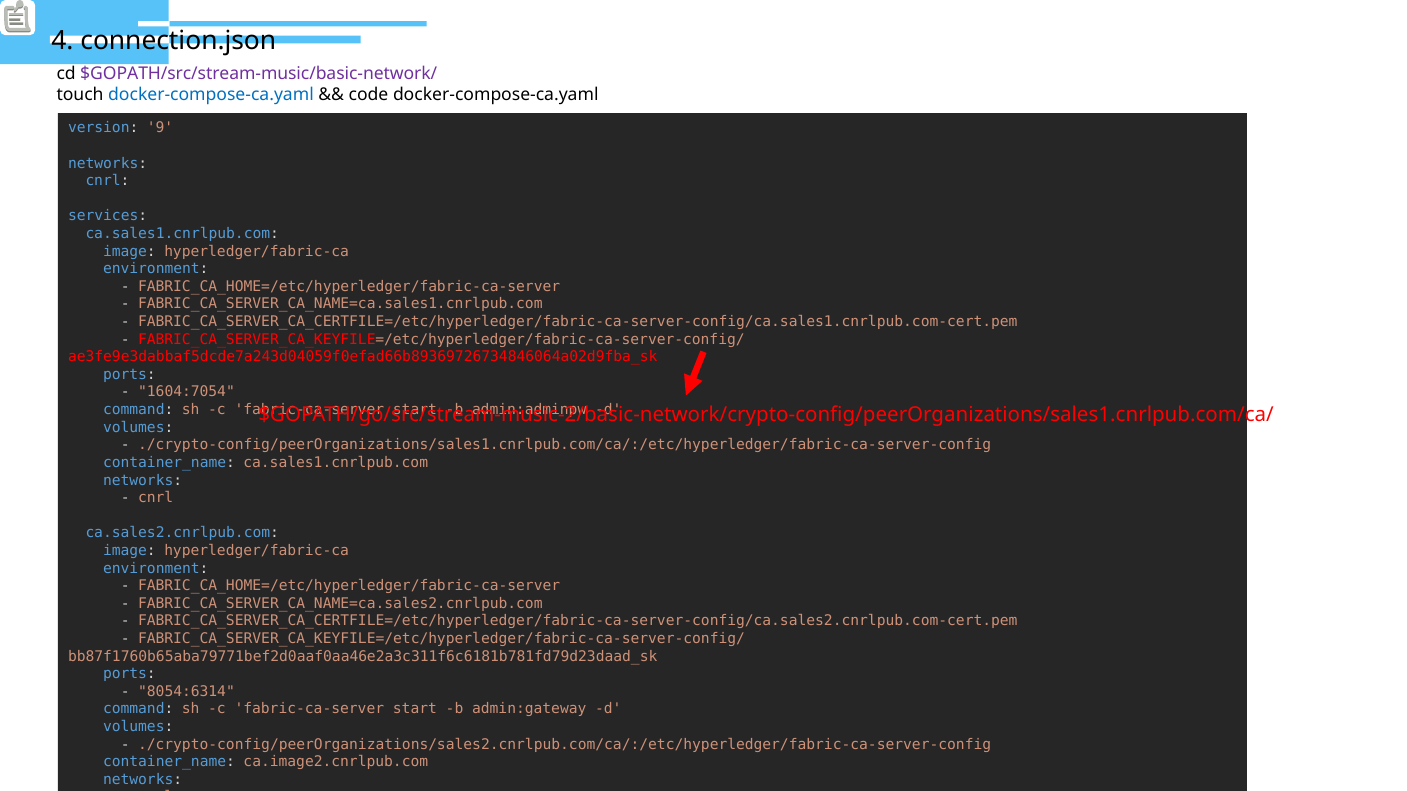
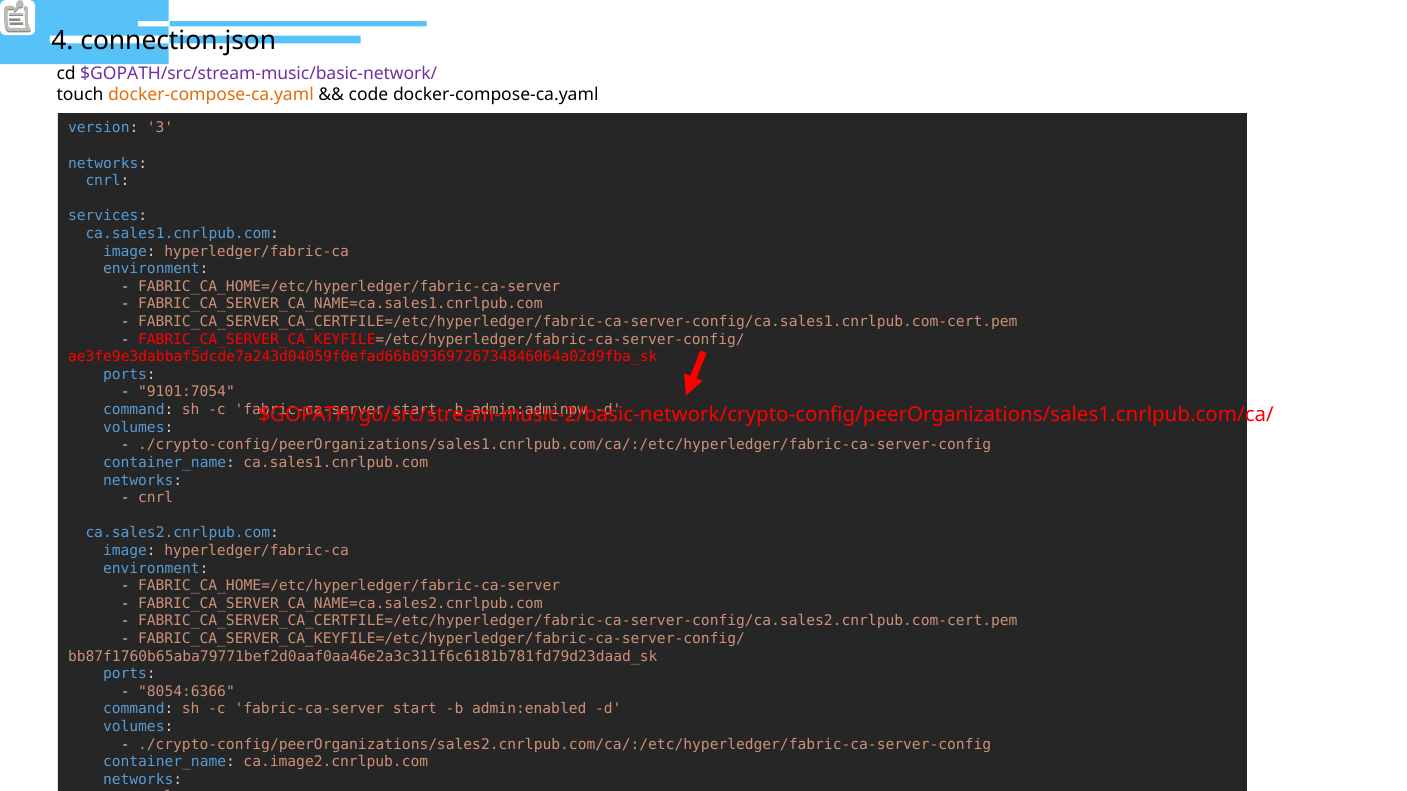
docker-compose-ca.yaml at (211, 95) colour: blue -> orange
9: 9 -> 3
1604:7054: 1604:7054 -> 9101:7054
8054:6314: 8054:6314 -> 8054:6366
admin:gateway: admin:gateway -> admin:enabled
